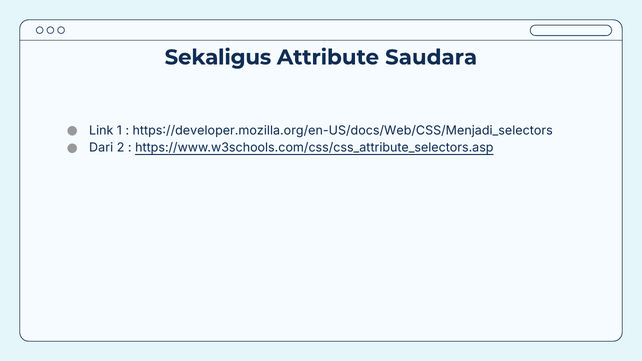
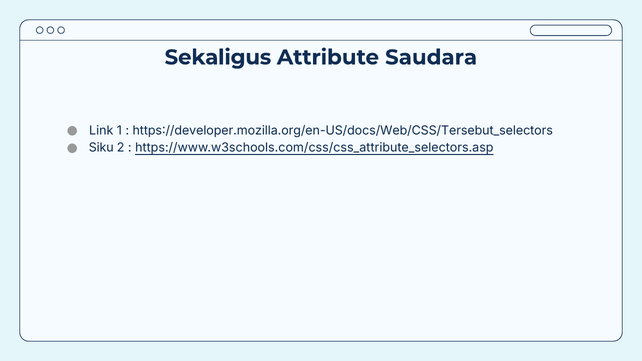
https://developer.mozilla.org/en-US/docs/Web/CSS/Menjadi_selectors: https://developer.mozilla.org/en-US/docs/Web/CSS/Menjadi_selectors -> https://developer.mozilla.org/en-US/docs/Web/CSS/Tersebut_selectors
Dari: Dari -> Siku
